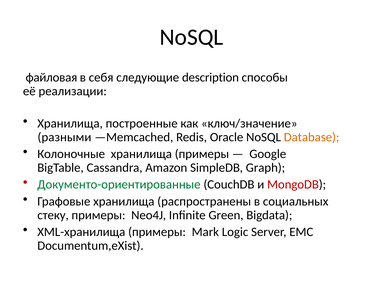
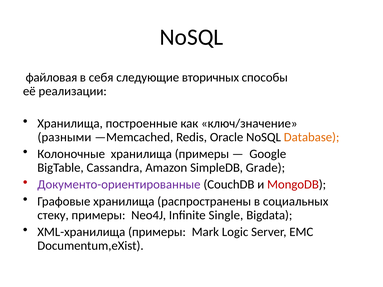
description: description -> вторичных
Graph: Graph -> Grade
Документо-ориентированные colour: green -> purple
Green: Green -> Single
